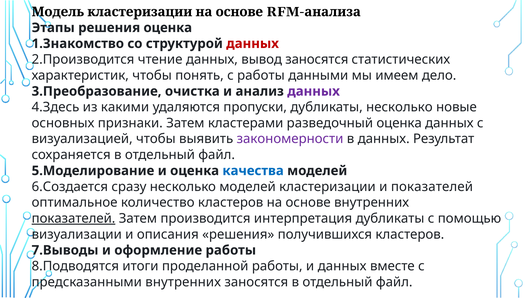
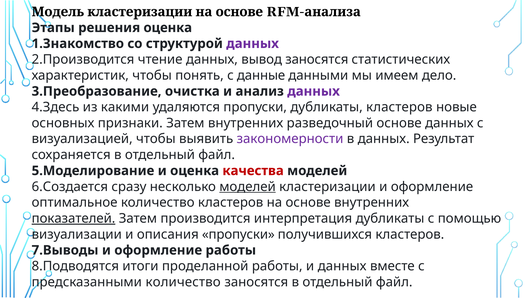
данных at (253, 44) colour: red -> purple
с работы: работы -> данные
дубликаты несколько: несколько -> кластеров
Затем кластерами: кластерами -> внутренних
разведочный оценка: оценка -> основе
качества colour: blue -> red
моделей at (248, 186) underline: none -> present
кластеризации и показателей: показателей -> оформление
описания решения: решения -> пропуски
предсказанными внутренних: внутренних -> количество
